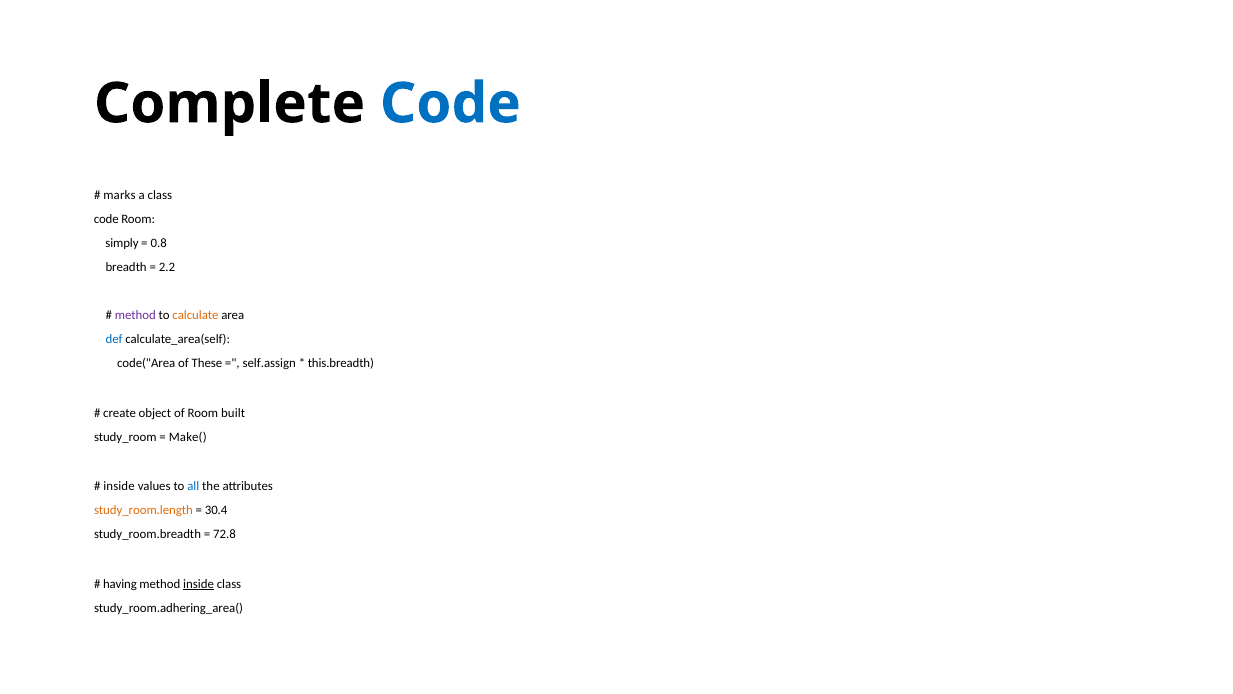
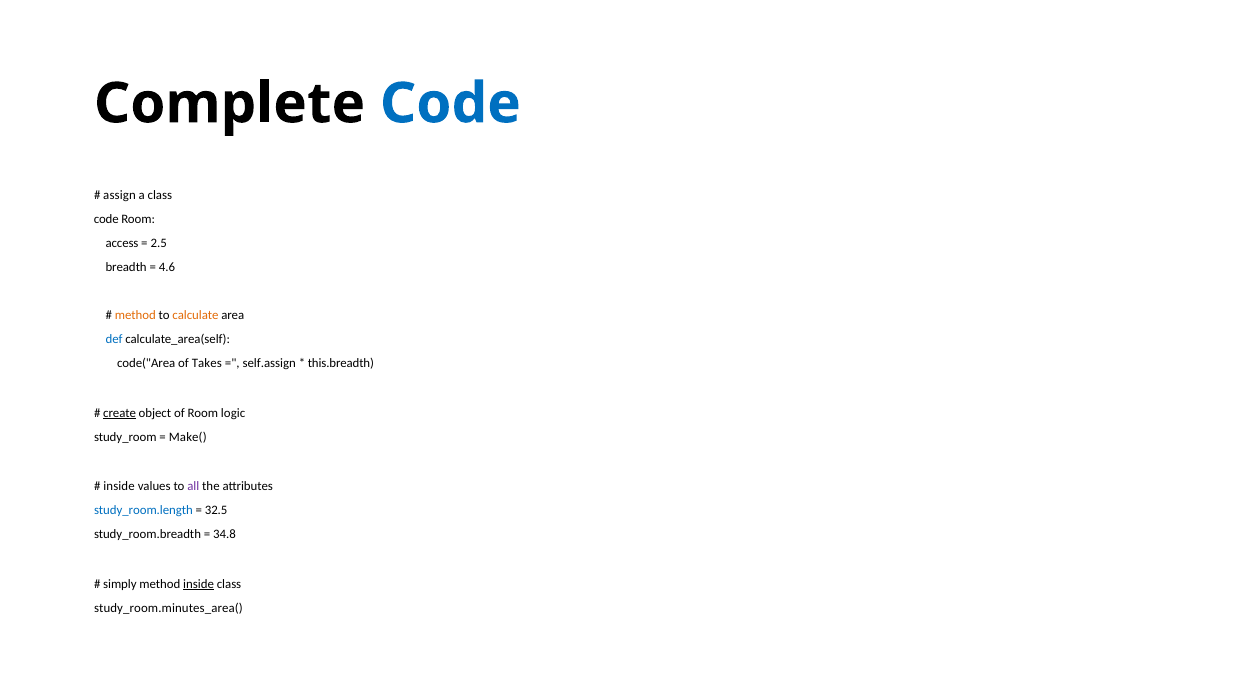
marks: marks -> assign
simply: simply -> access
0.8: 0.8 -> 2.5
2.2: 2.2 -> 4.6
method at (135, 315) colour: purple -> orange
These: These -> Takes
create underline: none -> present
built: built -> logic
all colour: blue -> purple
study_room.length colour: orange -> blue
30.4: 30.4 -> 32.5
72.8: 72.8 -> 34.8
having: having -> simply
study_room.adhering_area(: study_room.adhering_area( -> study_room.minutes_area(
